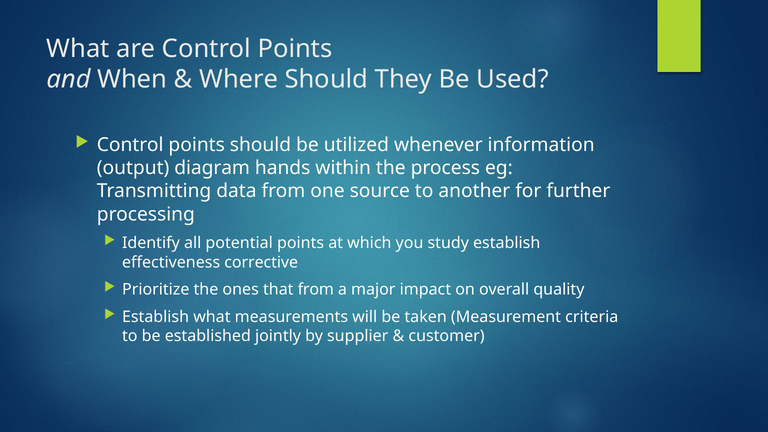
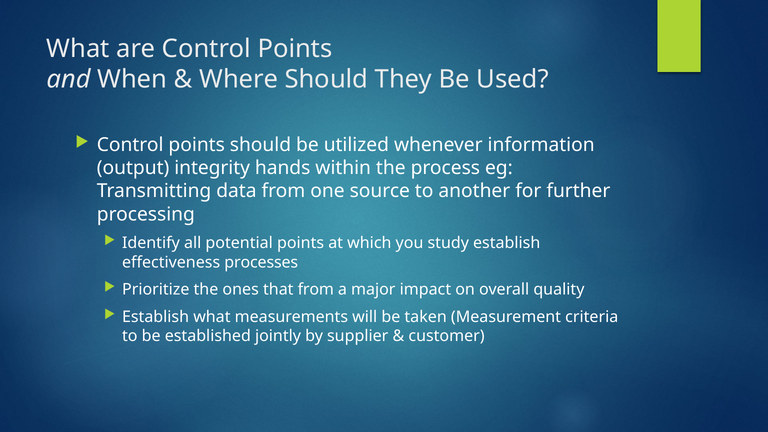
diagram: diagram -> integrity
corrective: corrective -> processes
